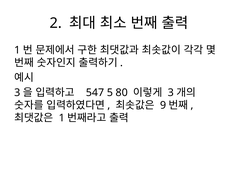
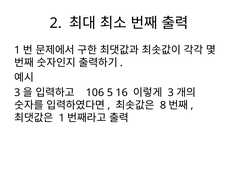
547: 547 -> 106
80: 80 -> 16
9: 9 -> 8
